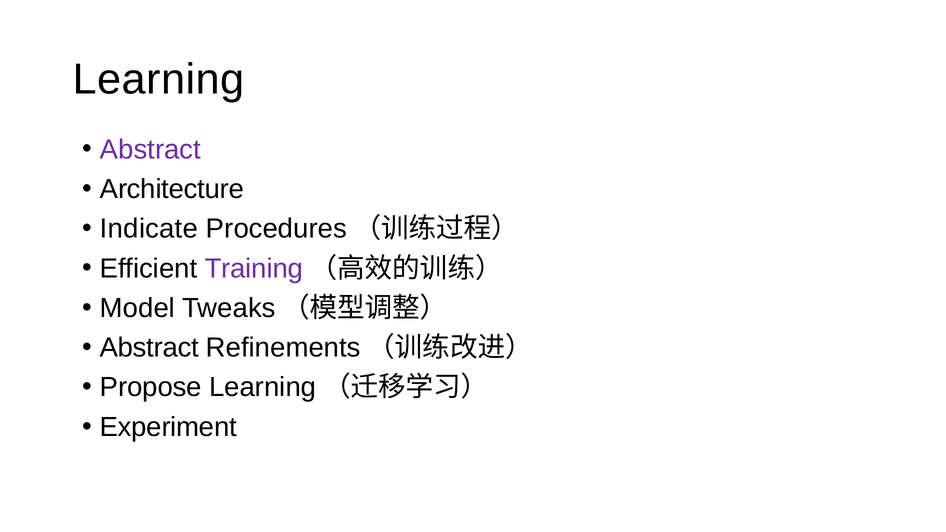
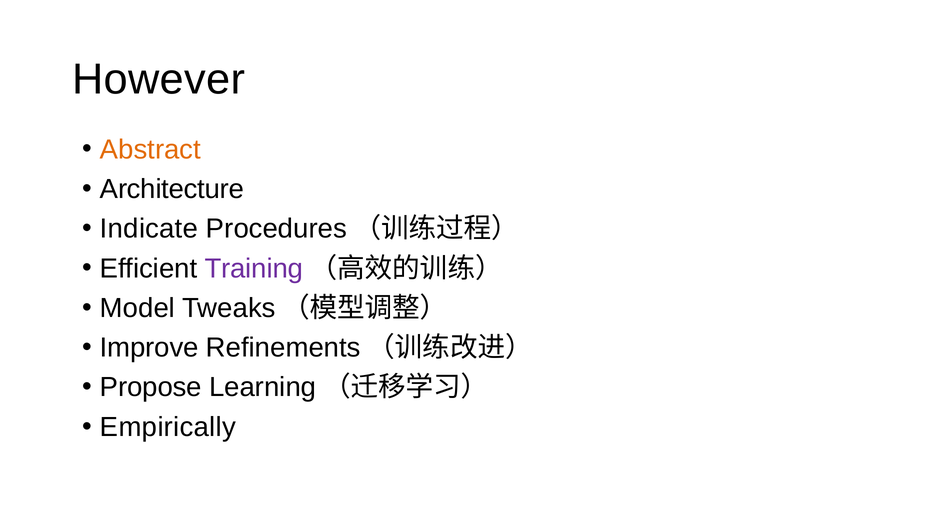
Learning at (159, 79): Learning -> However
Abstract at (150, 149) colour: purple -> orange
Abstract at (149, 348): Abstract -> Improve
Experiment: Experiment -> Empirically
